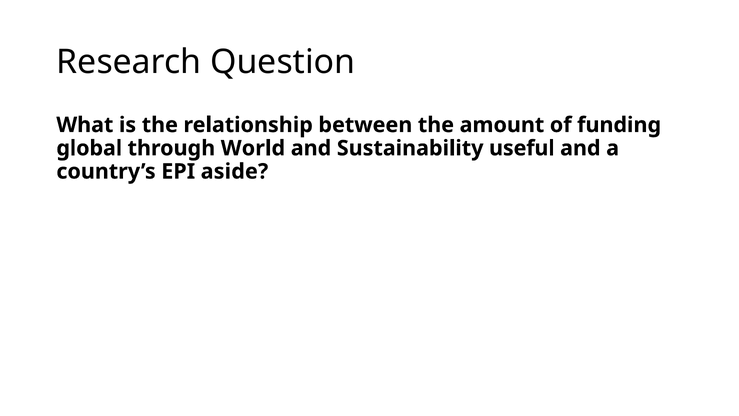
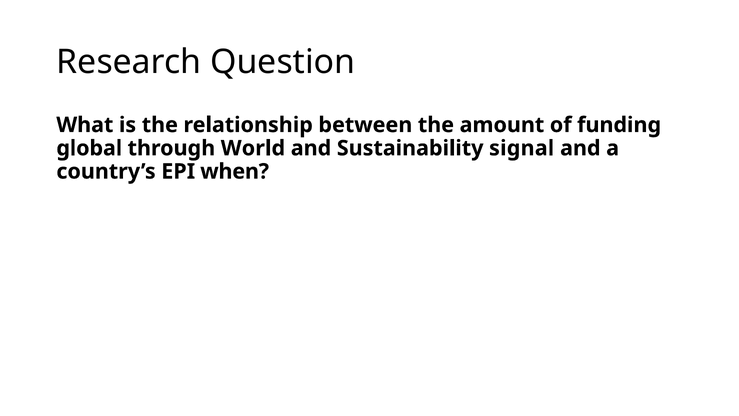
useful: useful -> signal
aside: aside -> when
